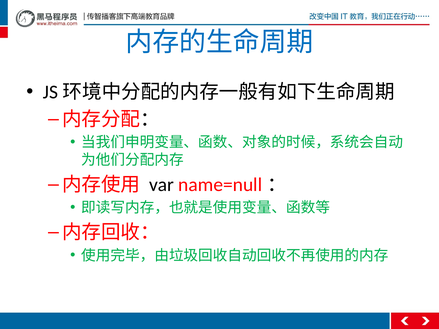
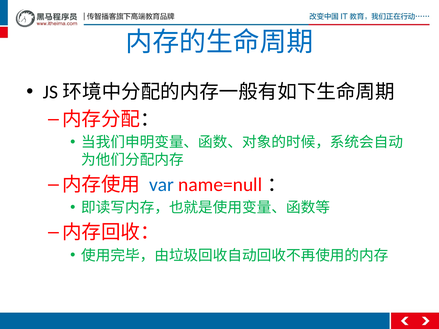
var colour: black -> blue
